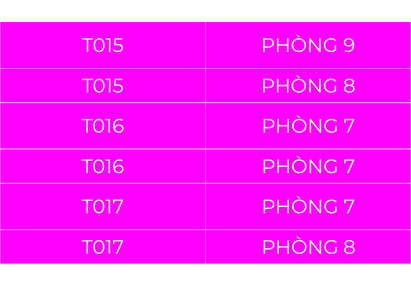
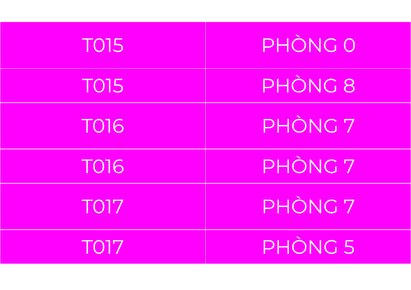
9: 9 -> 0
T017 PHÒNG 8: 8 -> 5
